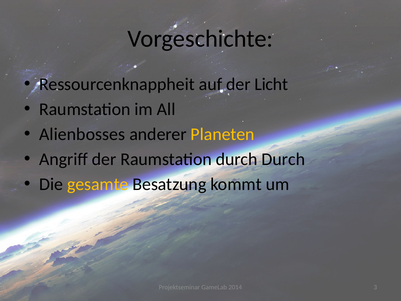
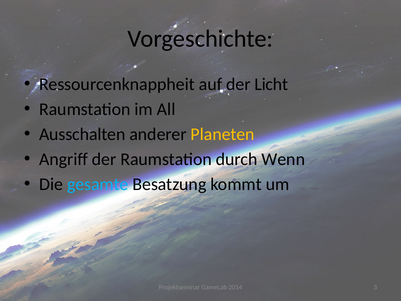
Alienbosses: Alienbosses -> Ausschalten
durch Durch: Durch -> Wenn
gesamte colour: yellow -> light blue
